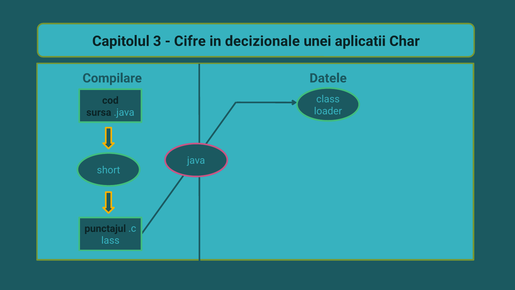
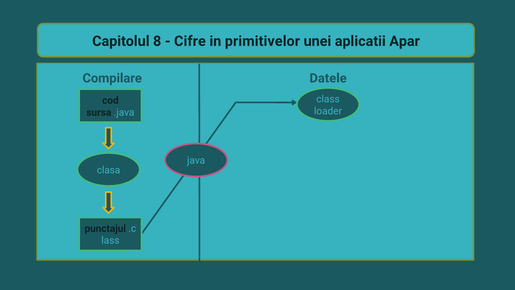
3: 3 -> 8
decizionale: decizionale -> primitivelor
Char: Char -> Apar
short: short -> clasa
